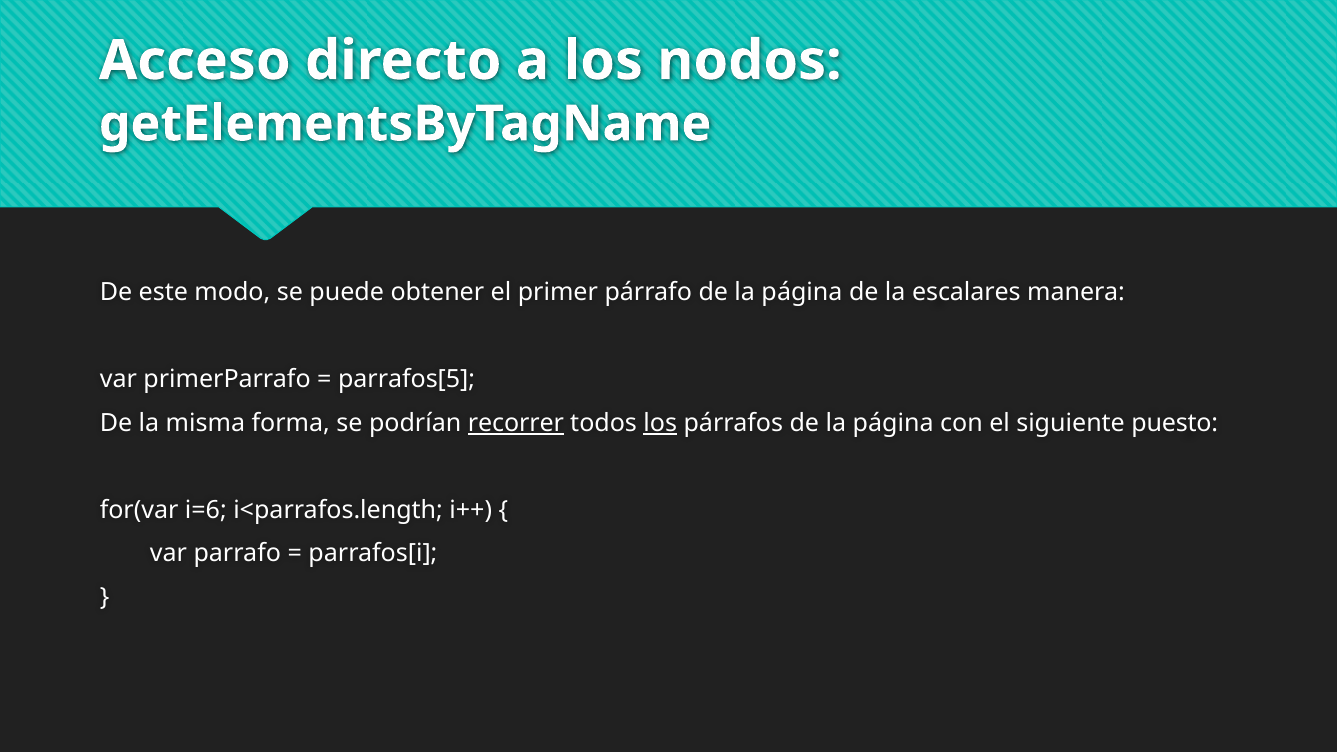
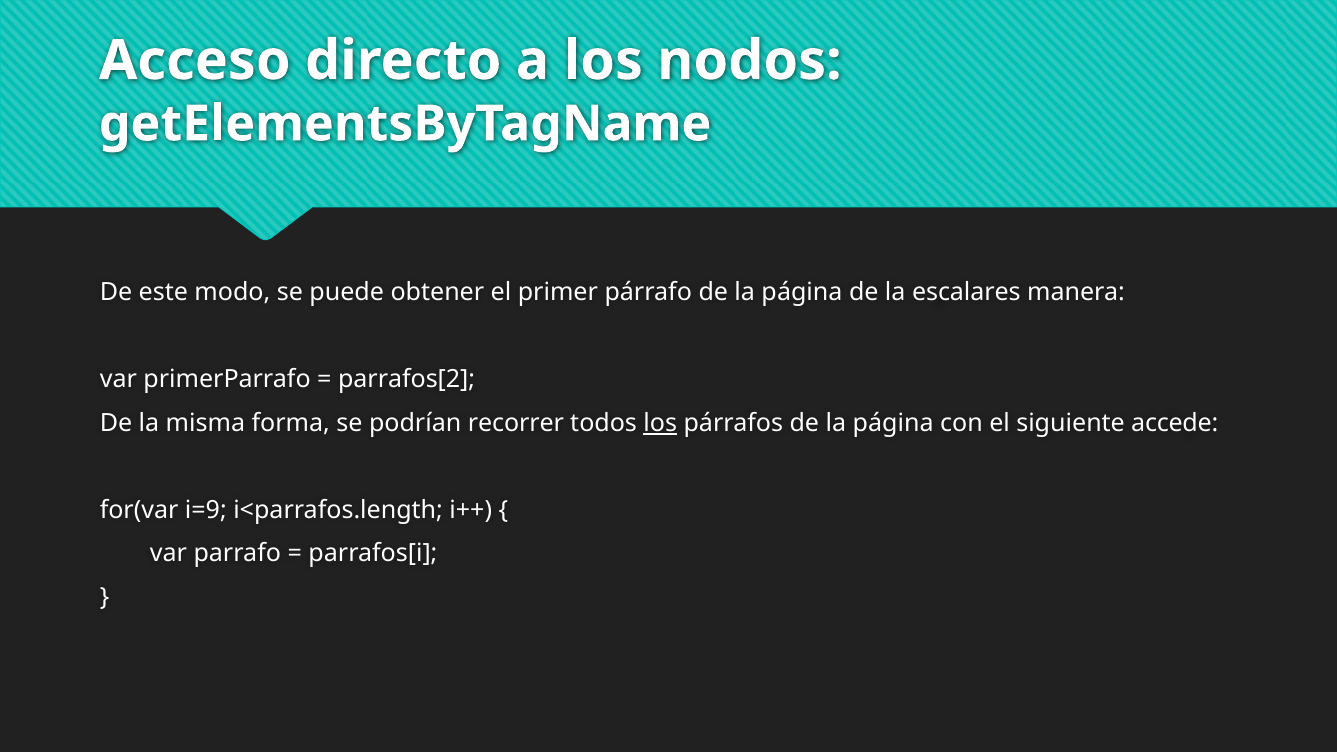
parrafos[5: parrafos[5 -> parrafos[2
recorrer underline: present -> none
puesto: puesto -> accede
i=6: i=6 -> i=9
